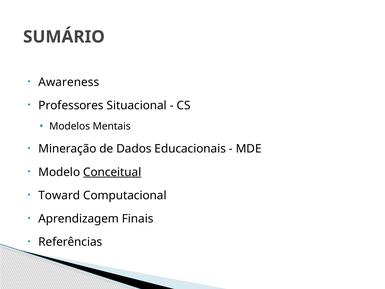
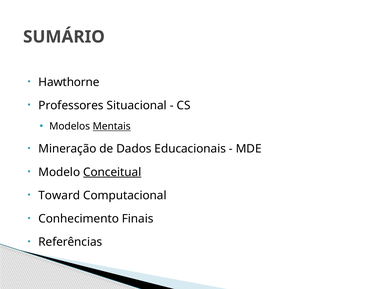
Awareness: Awareness -> Hawthorne
Mentais underline: none -> present
Aprendizagem: Aprendizagem -> Conhecimento
